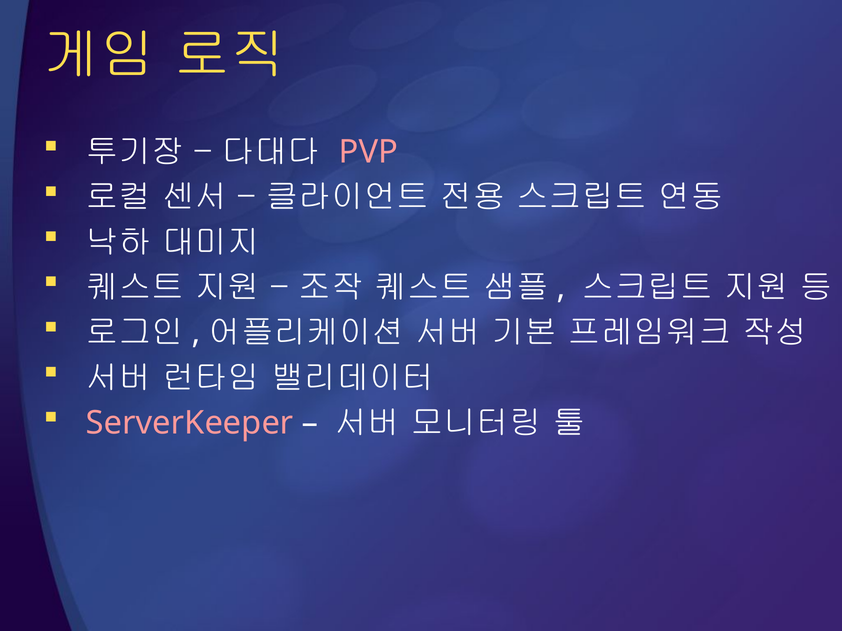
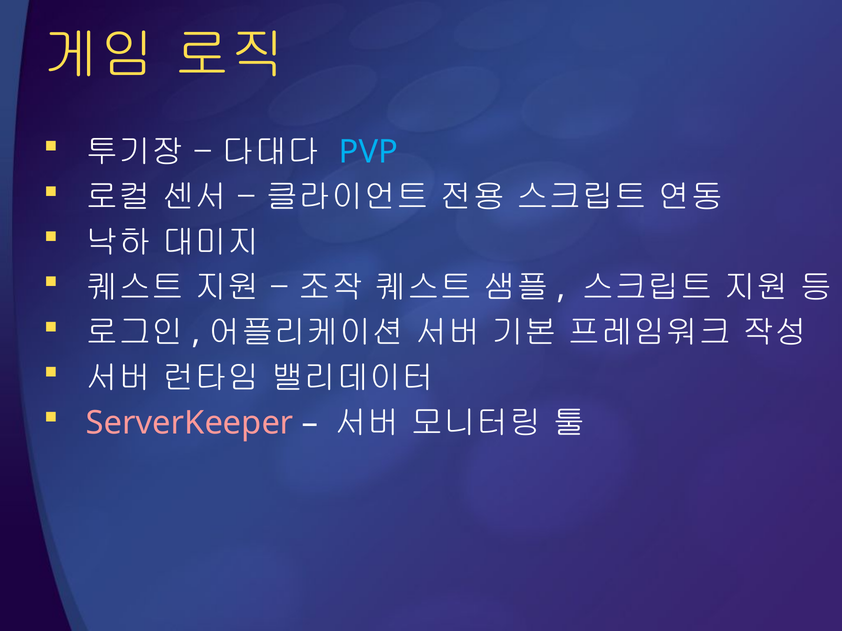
PVP colour: pink -> light blue
